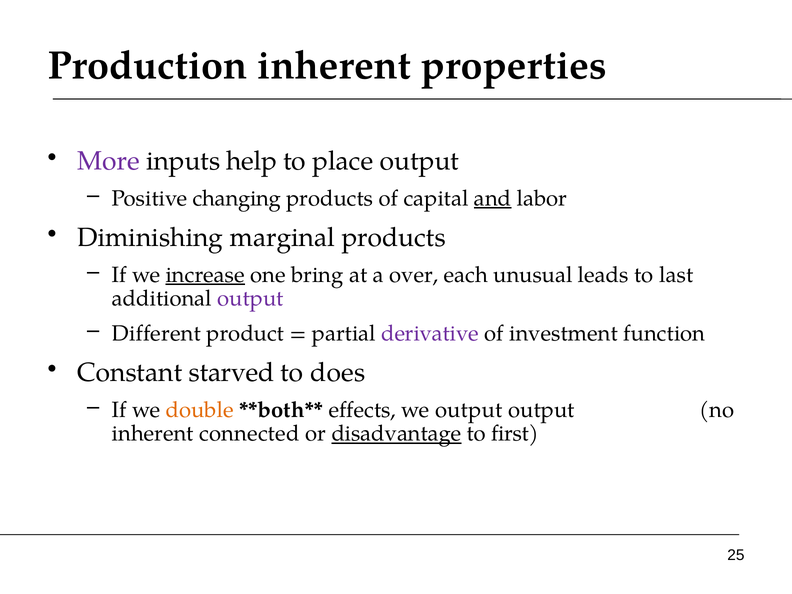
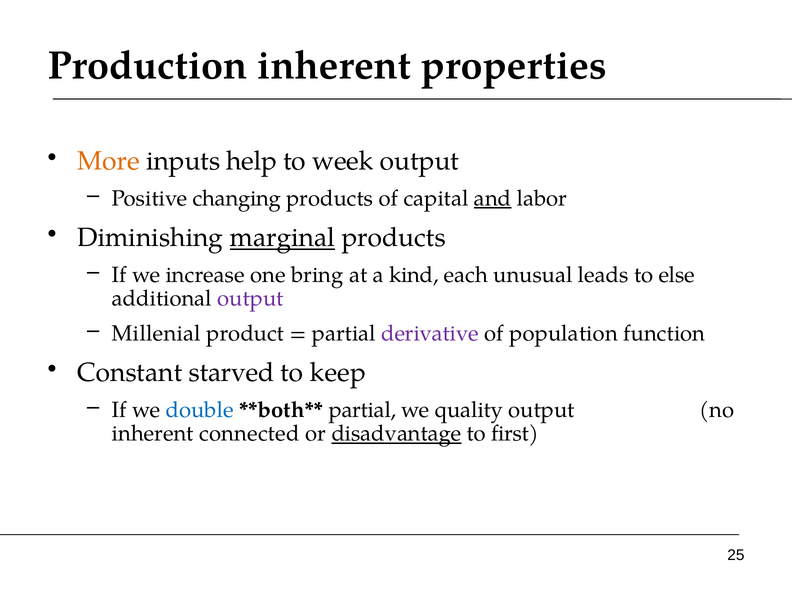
More colour: purple -> orange
place: place -> week
marginal underline: none -> present
increase underline: present -> none
over: over -> kind
last: last -> else
Different: Different -> Millenial
investment: investment -> population
does: does -> keep
double colour: orange -> blue
effects at (362, 410): effects -> partial
we output: output -> quality
